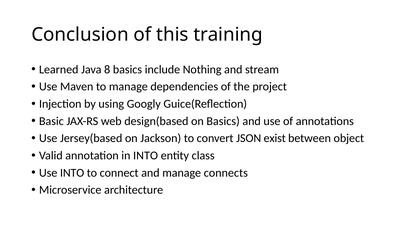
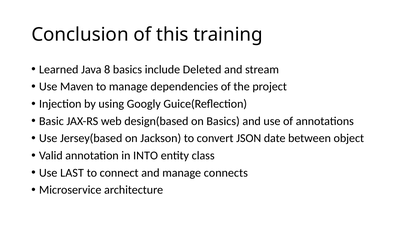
Nothing: Nothing -> Deleted
exist: exist -> date
Use INTO: INTO -> LAST
